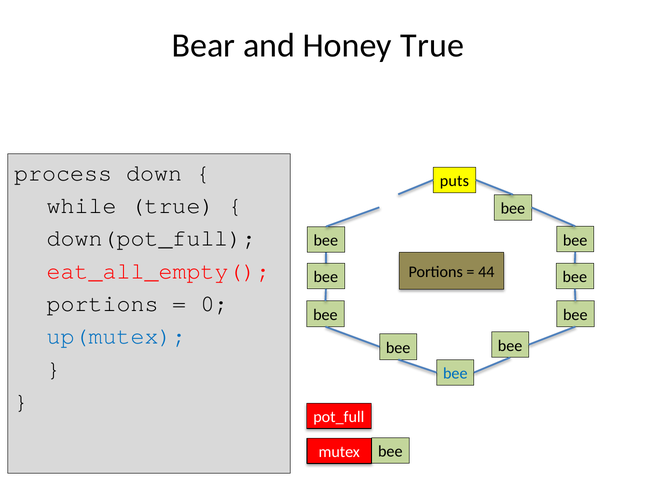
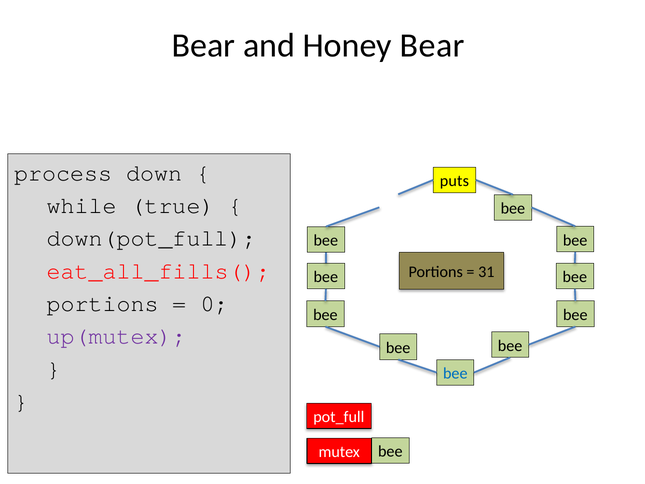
Honey True: True -> Bear
eat_all_empty(: eat_all_empty( -> eat_all_fills(
44: 44 -> 31
up(mutex colour: blue -> purple
